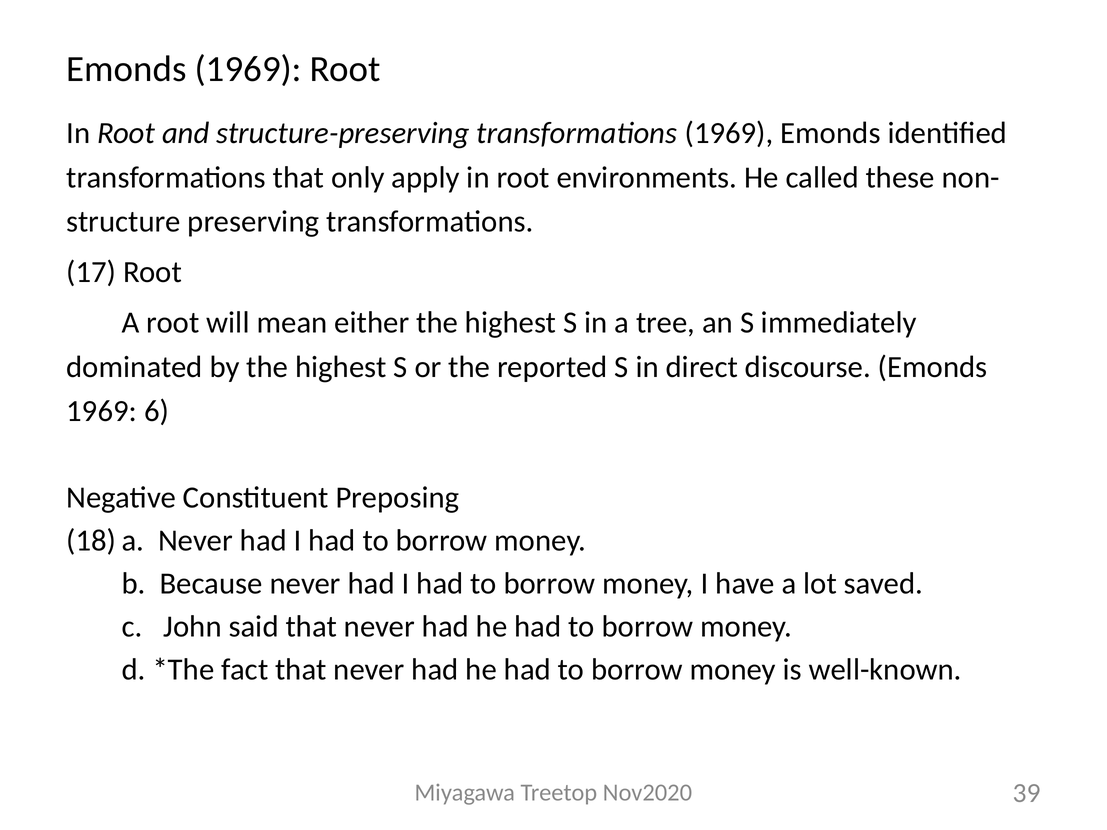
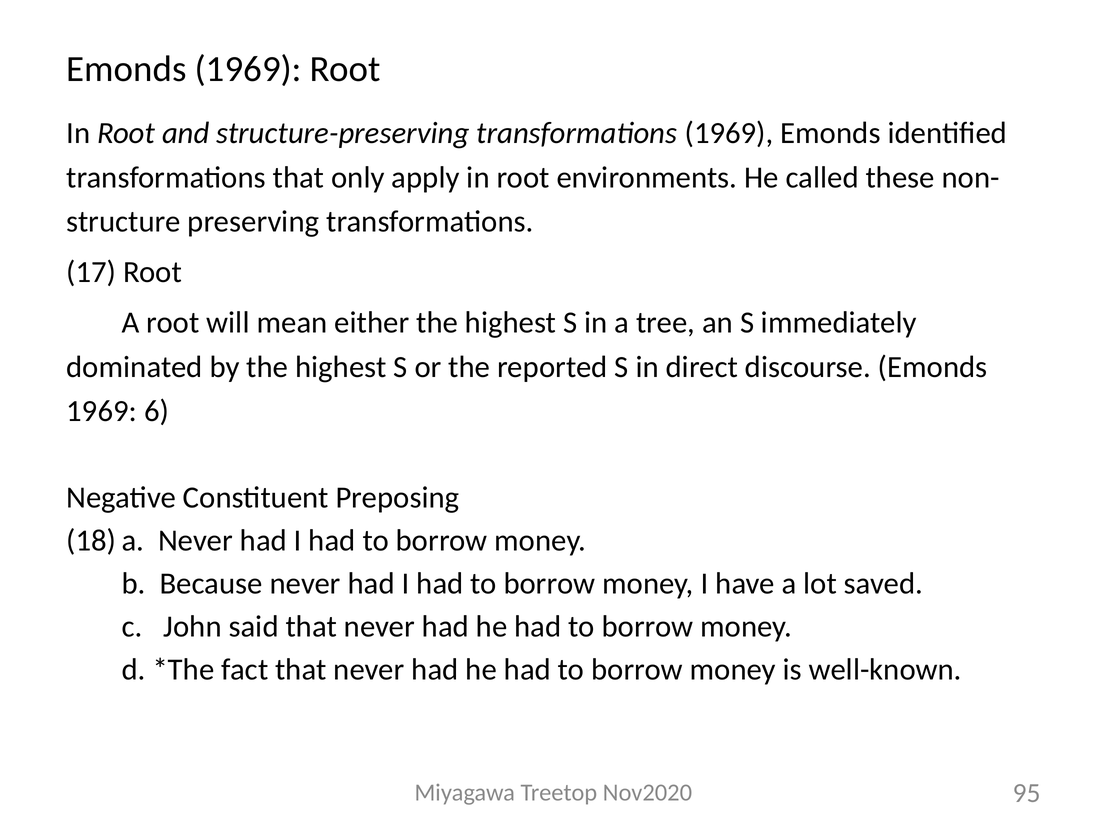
39: 39 -> 95
